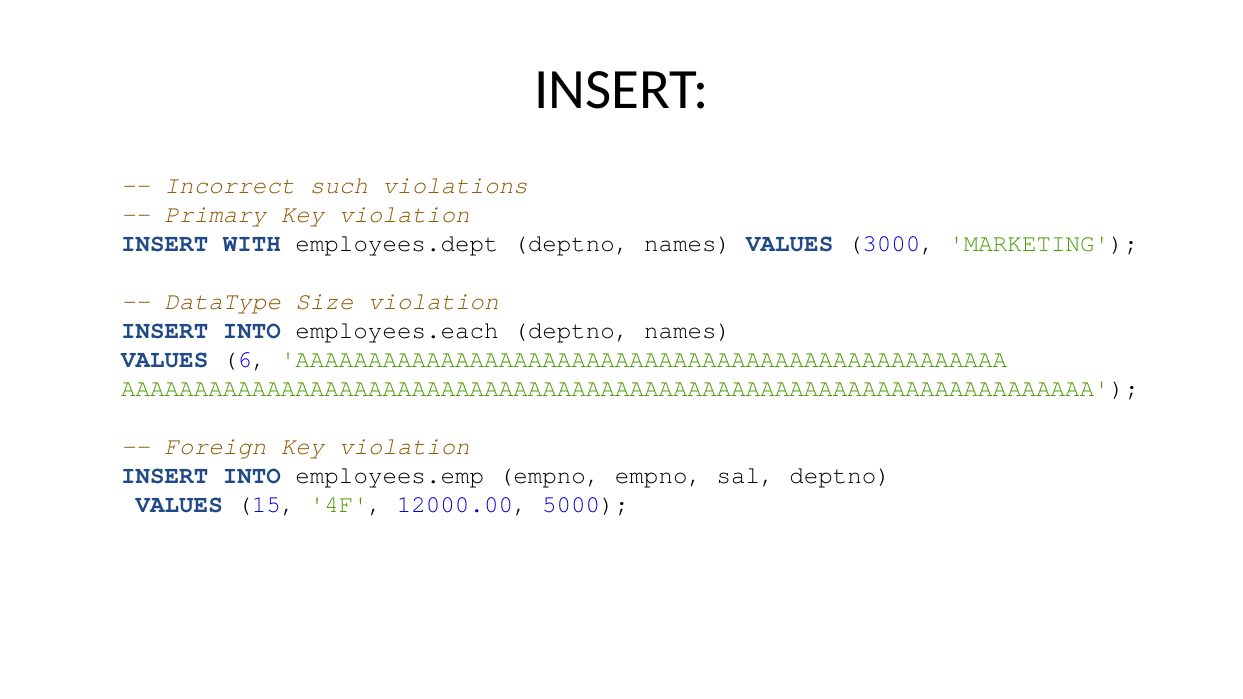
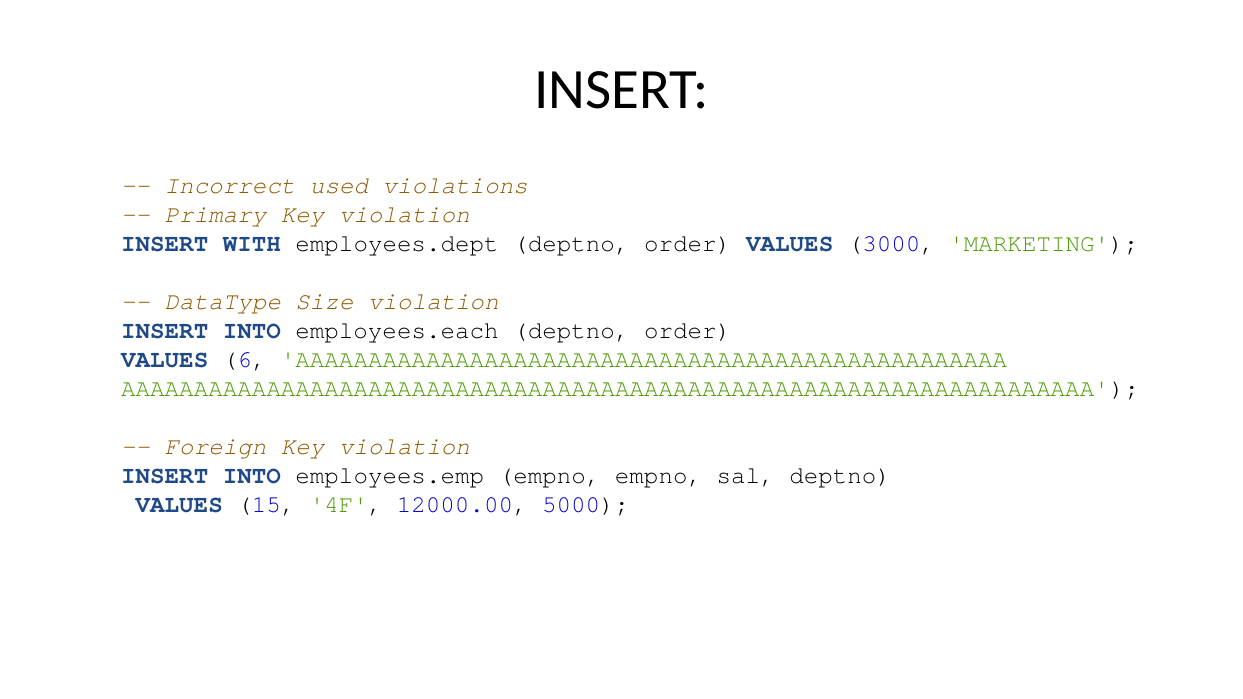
such: such -> used
employees.dept deptno names: names -> order
names at (688, 331): names -> order
